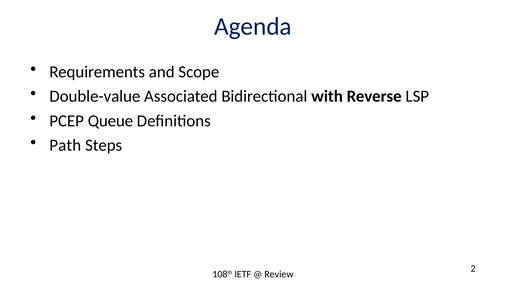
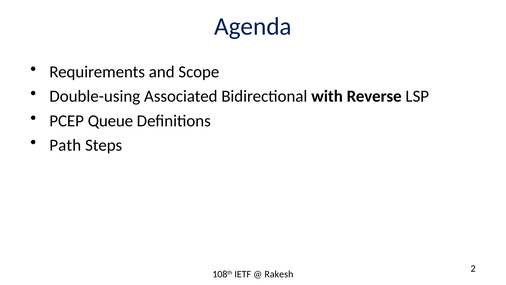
Double-value: Double-value -> Double-using
Review: Review -> Rakesh
